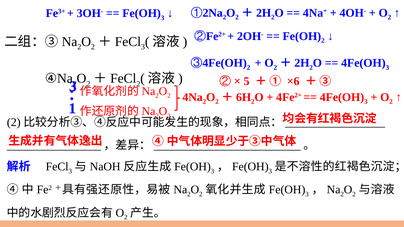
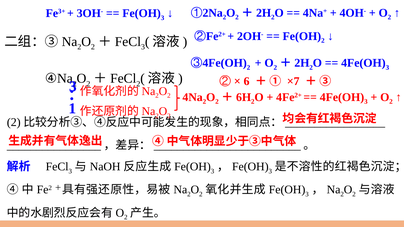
5: 5 -> 6
×6: ×6 -> ×7
